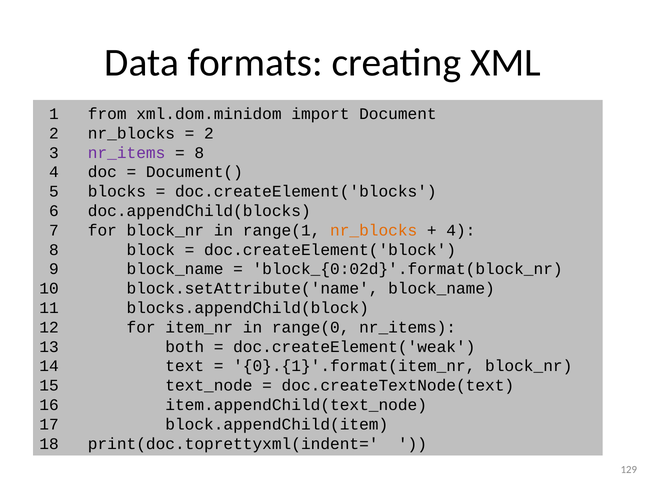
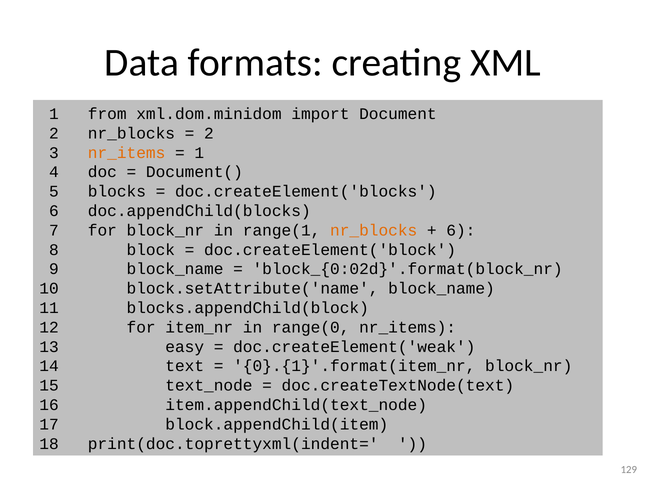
nr_items at (127, 153) colour: purple -> orange
8 at (199, 153): 8 -> 1
4 at (461, 230): 4 -> 6
both: both -> easy
